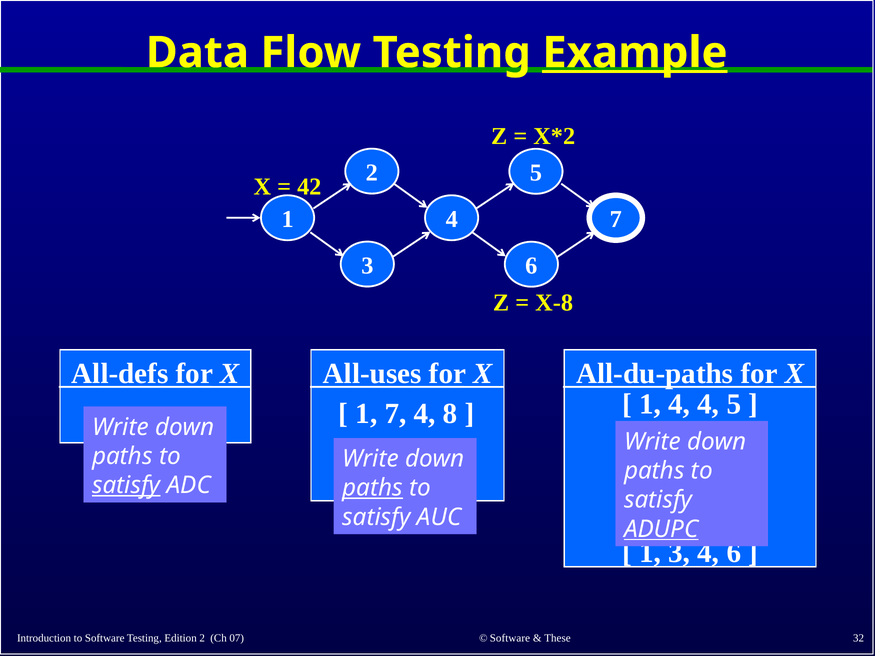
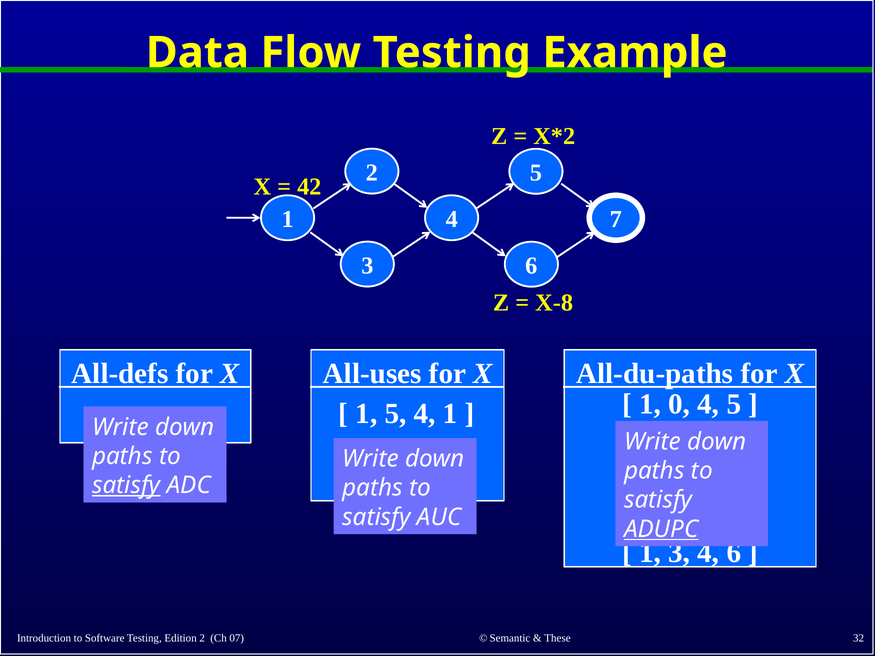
Example underline: present -> none
1 4: 4 -> 0
1 7: 7 -> 5
4 8: 8 -> 1
paths at (373, 488) underline: present -> none
Software at (510, 639): Software -> Semantic
